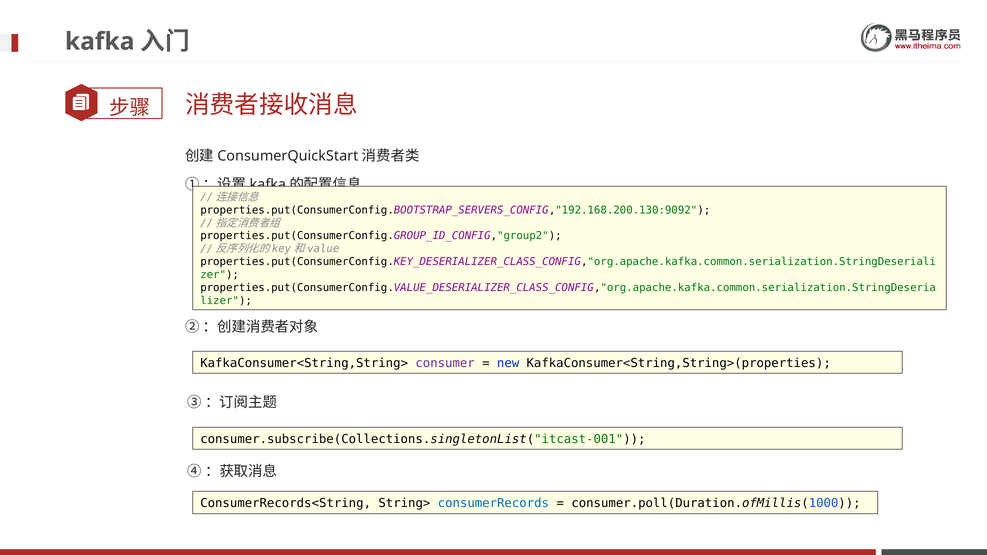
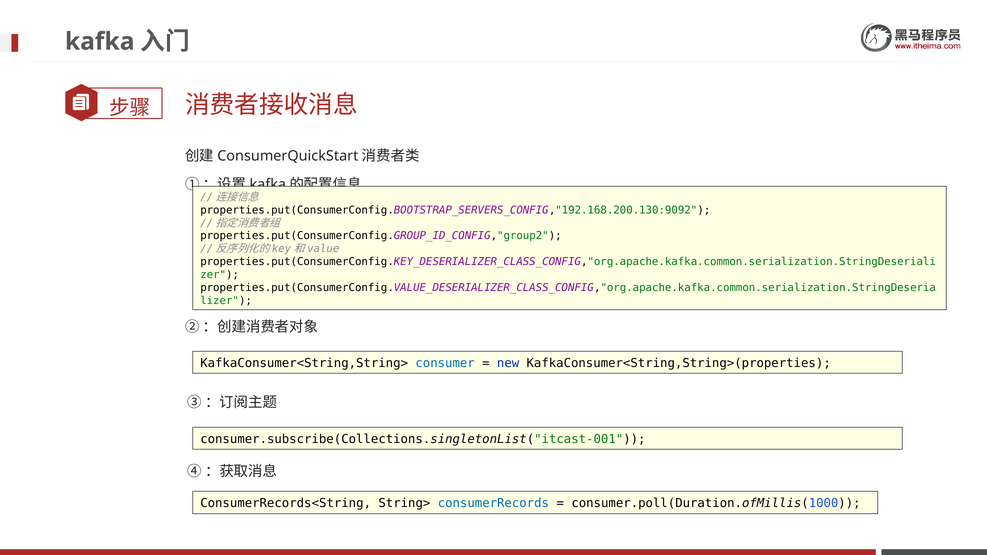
consumer colour: purple -> blue
